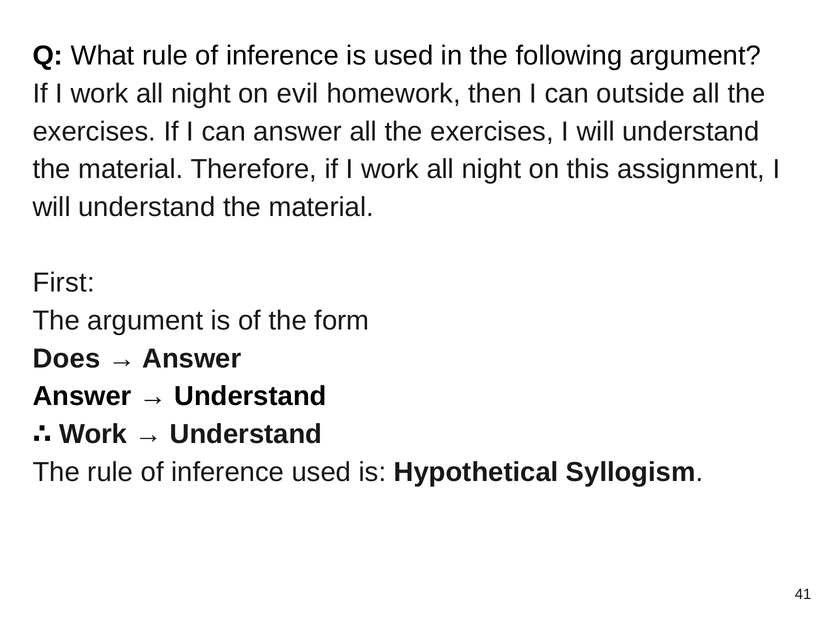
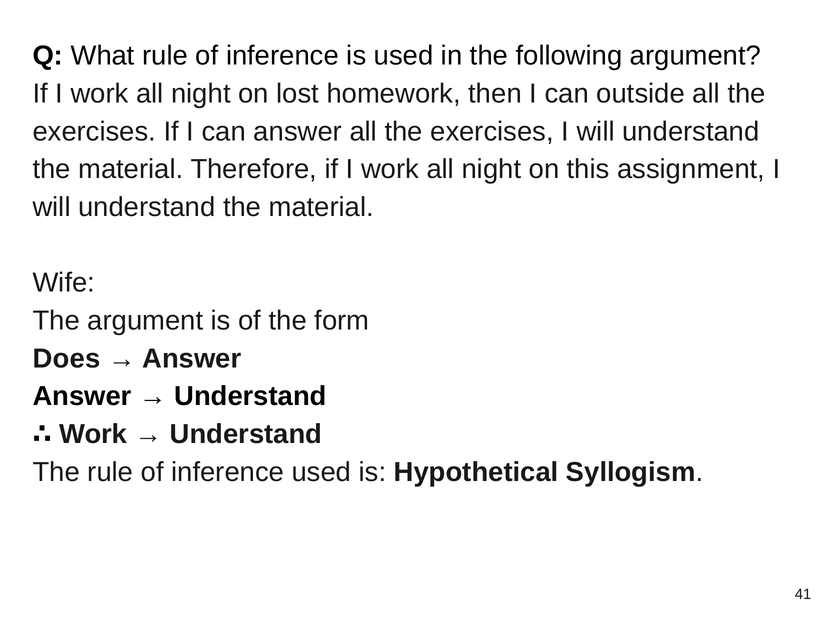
evil: evil -> lost
First: First -> Wife
